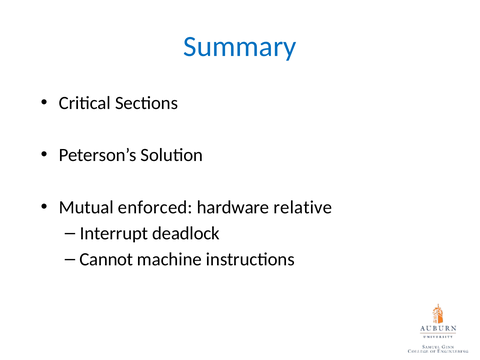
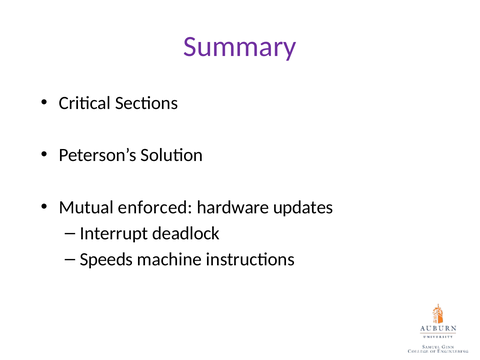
Summary colour: blue -> purple
relative: relative -> updates
Cannot: Cannot -> Speeds
